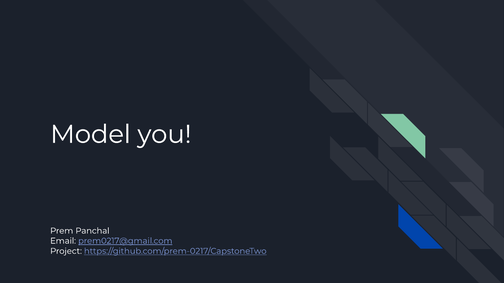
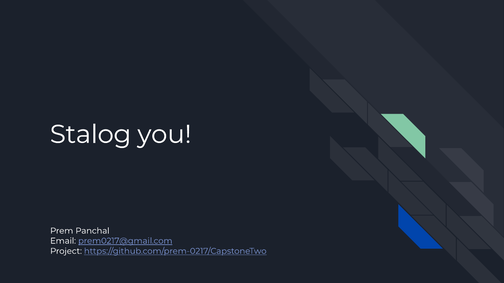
Model: Model -> Stalog
